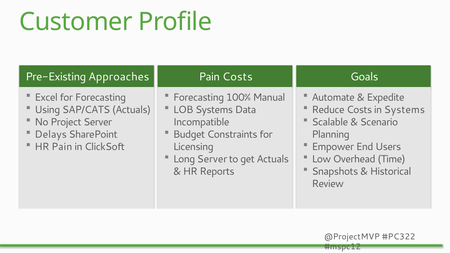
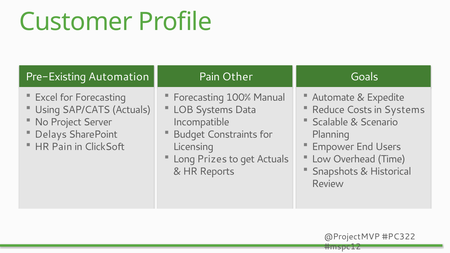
Approaches: Approaches -> Automation
Pain Costs: Costs -> Other
Long Server: Server -> Prizes
